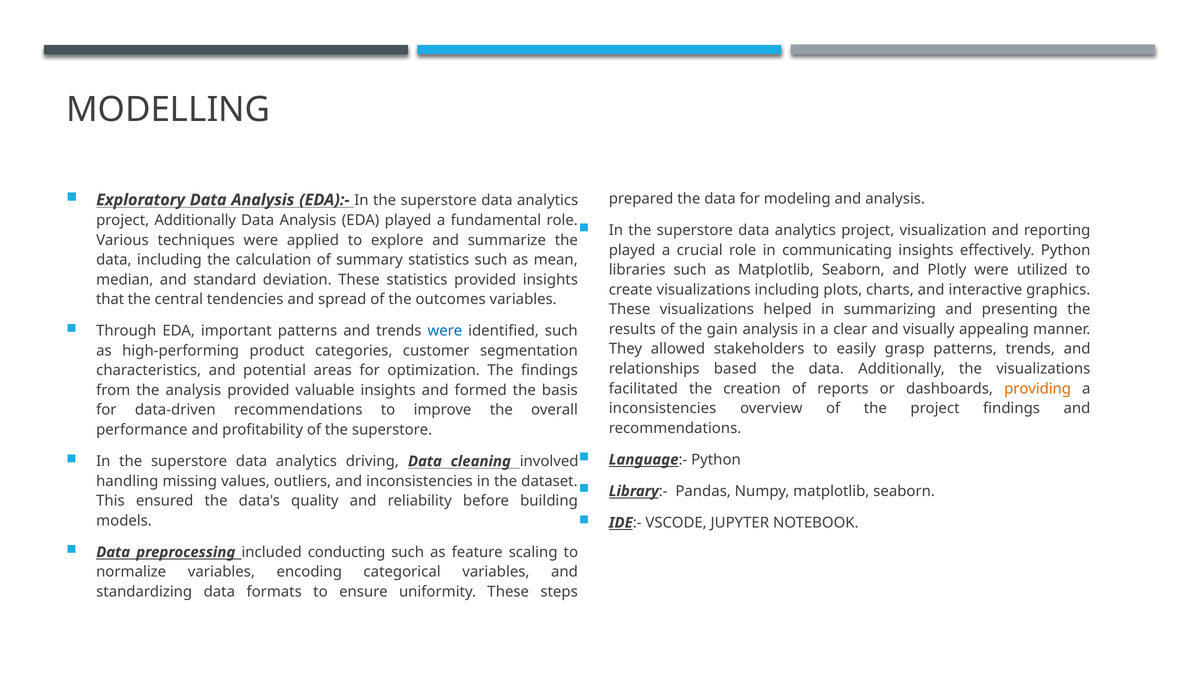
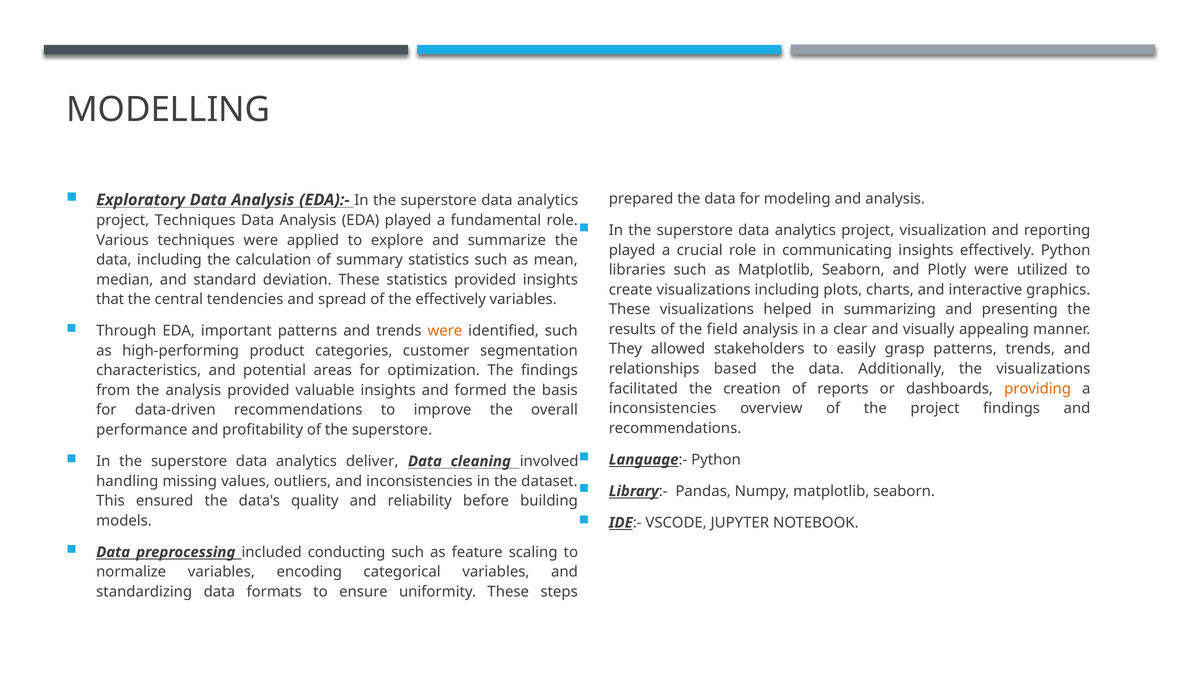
project Additionally: Additionally -> Techniques
the outcomes: outcomes -> effectively
were at (445, 331) colour: blue -> orange
gain: gain -> field
driving: driving -> deliver
